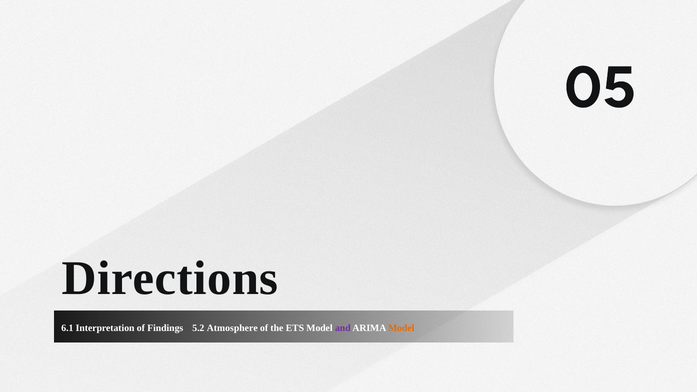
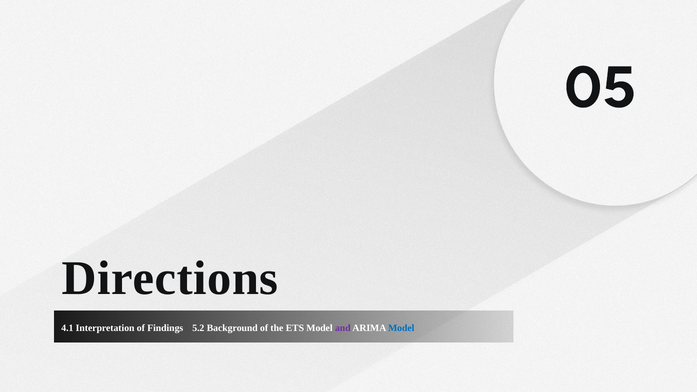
6.1: 6.1 -> 4.1
Atmosphere: Atmosphere -> Background
Model at (401, 328) colour: orange -> blue
